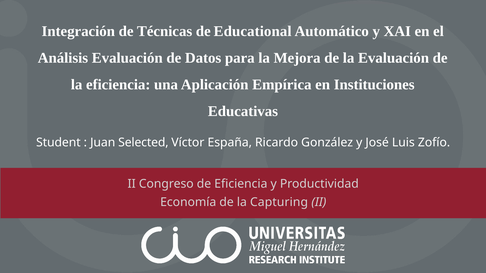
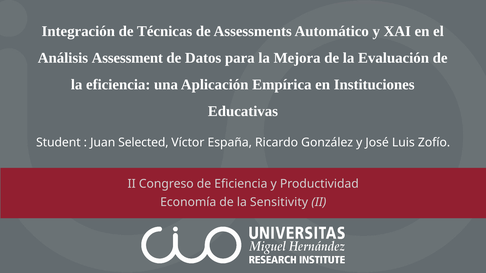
Educational: Educational -> Assessments
Análisis Evaluación: Evaluación -> Assessment
Capturing: Capturing -> Sensitivity
